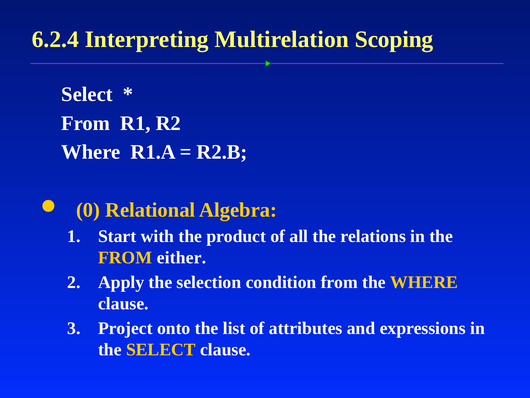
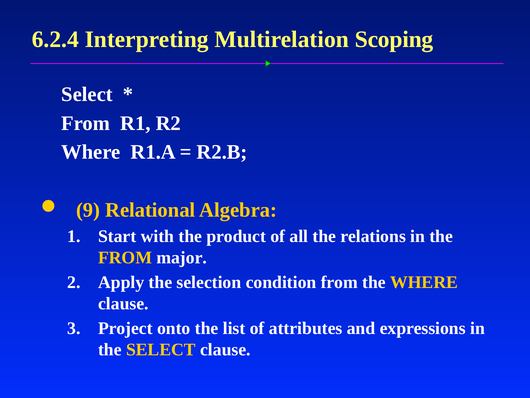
0: 0 -> 9
either: either -> major
